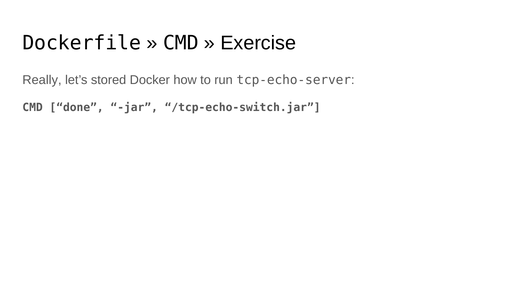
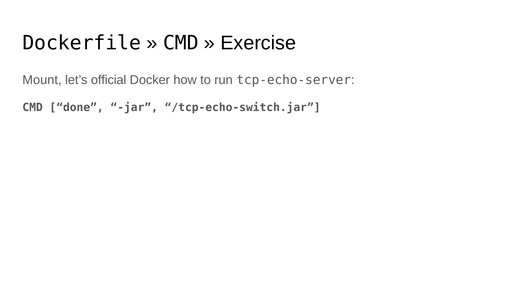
Really: Really -> Mount
stored: stored -> official
